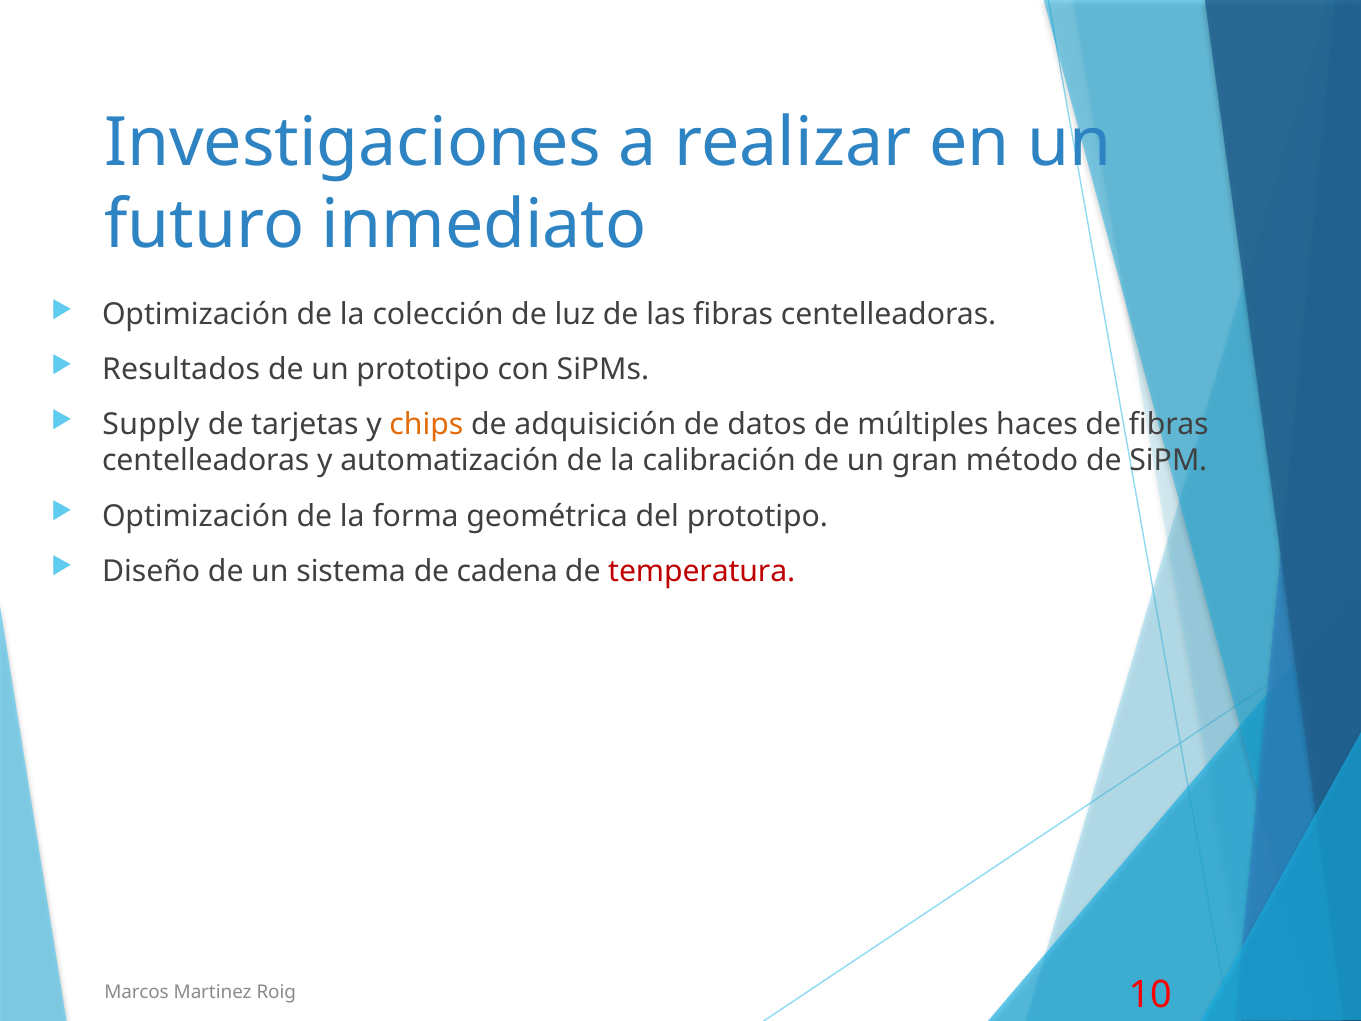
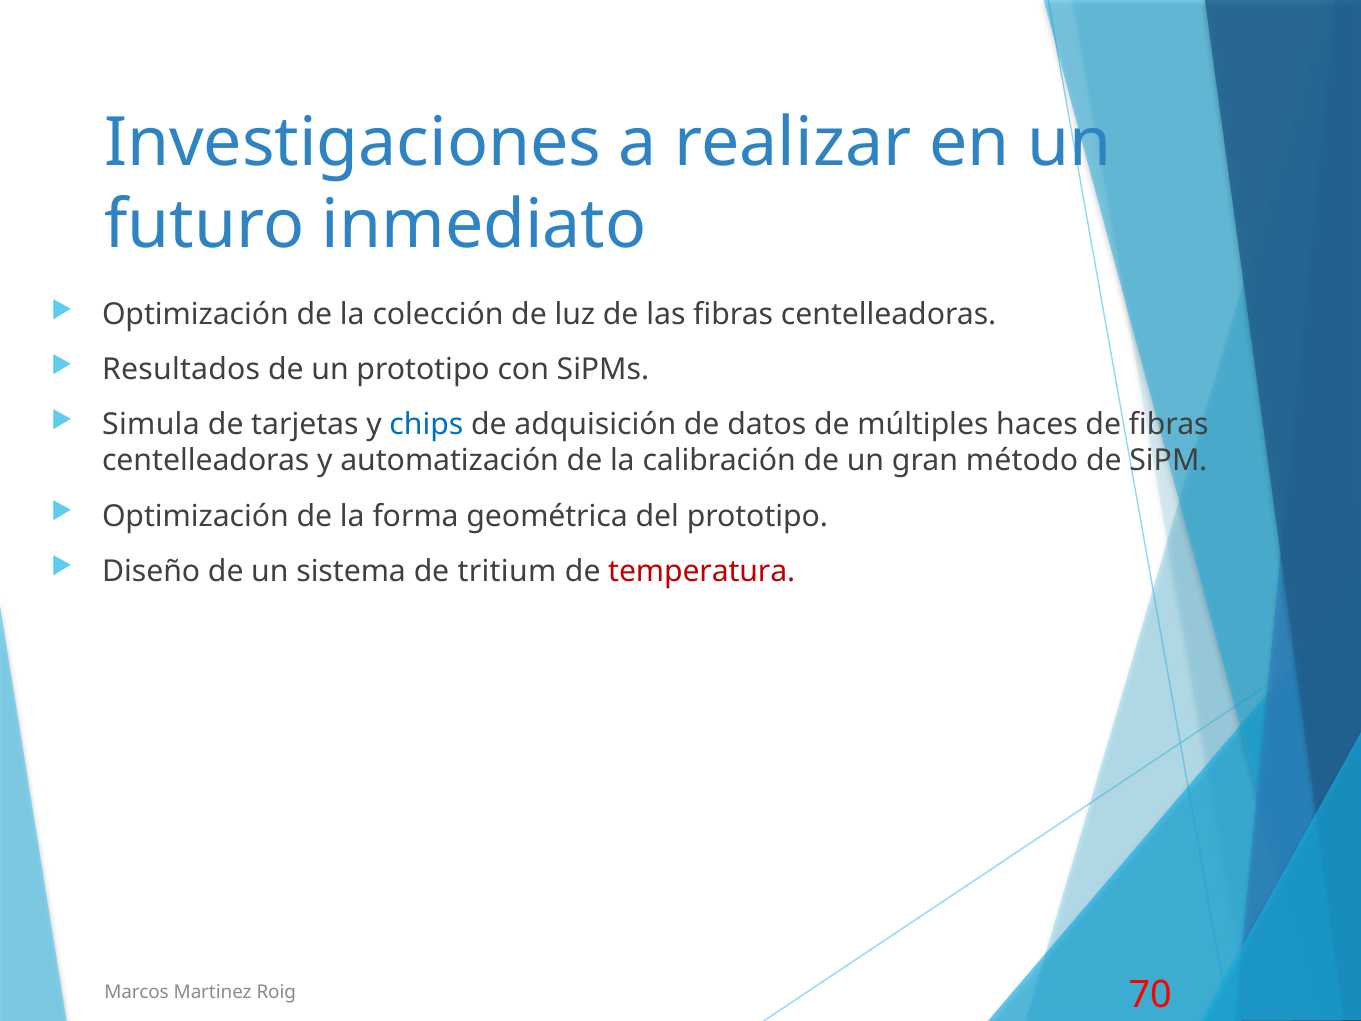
Supply: Supply -> Simula
chips colour: orange -> blue
cadena: cadena -> tritium
10: 10 -> 70
